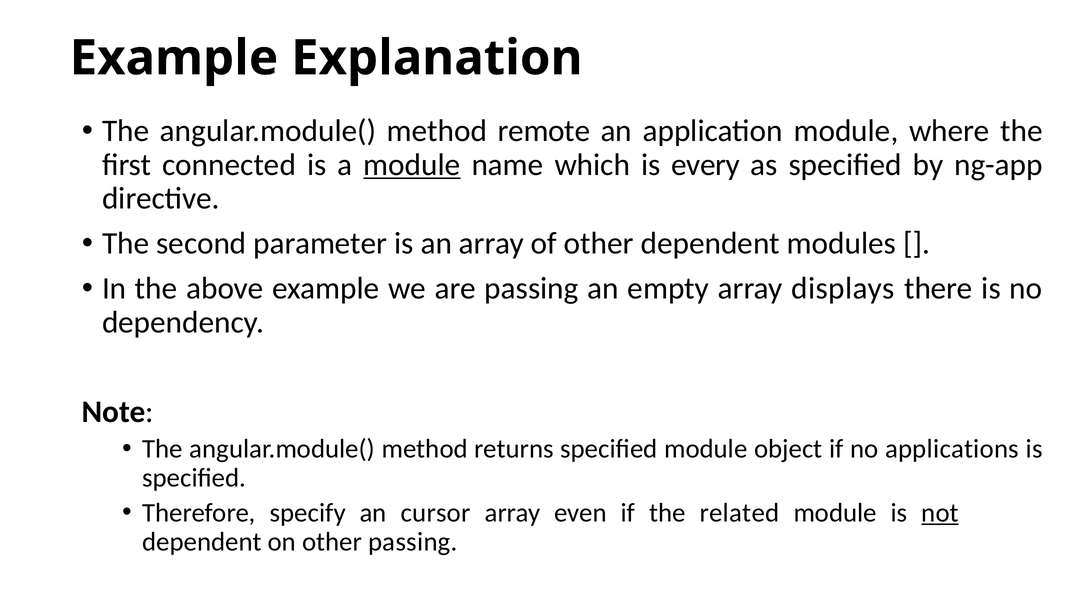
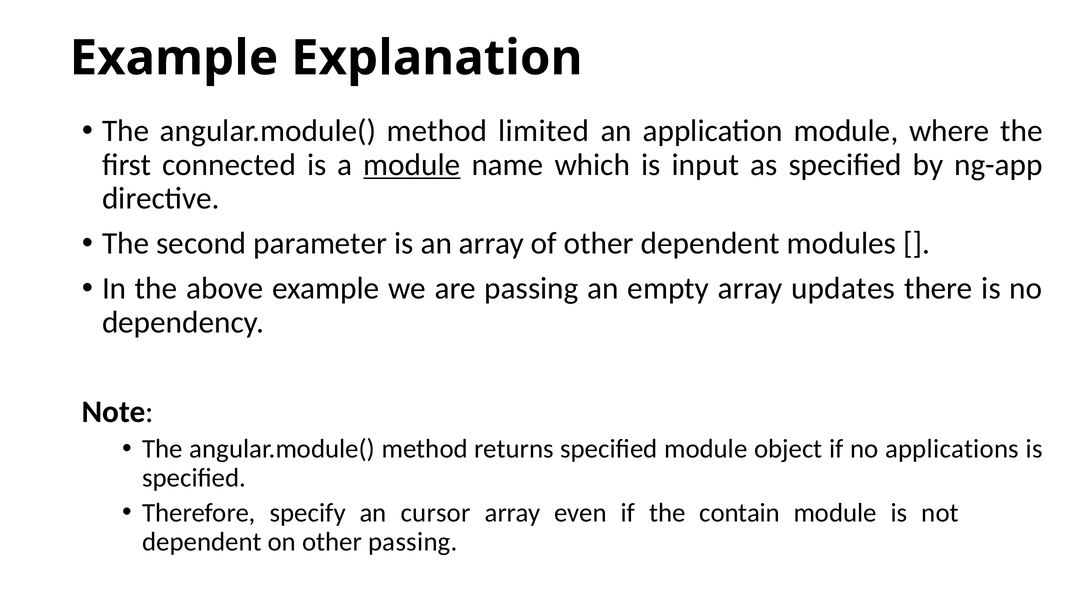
remote: remote -> limited
every: every -> input
displays: displays -> updates
related: related -> contain
not underline: present -> none
